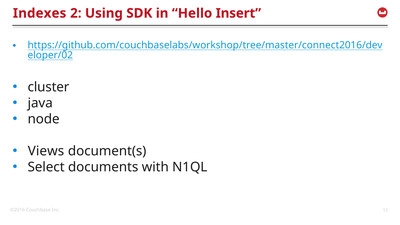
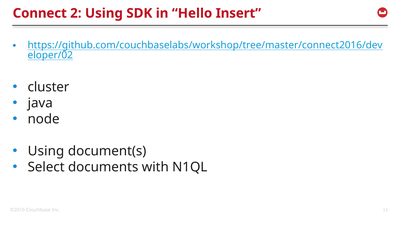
Indexes: Indexes -> Connect
Views at (46, 151): Views -> Using
